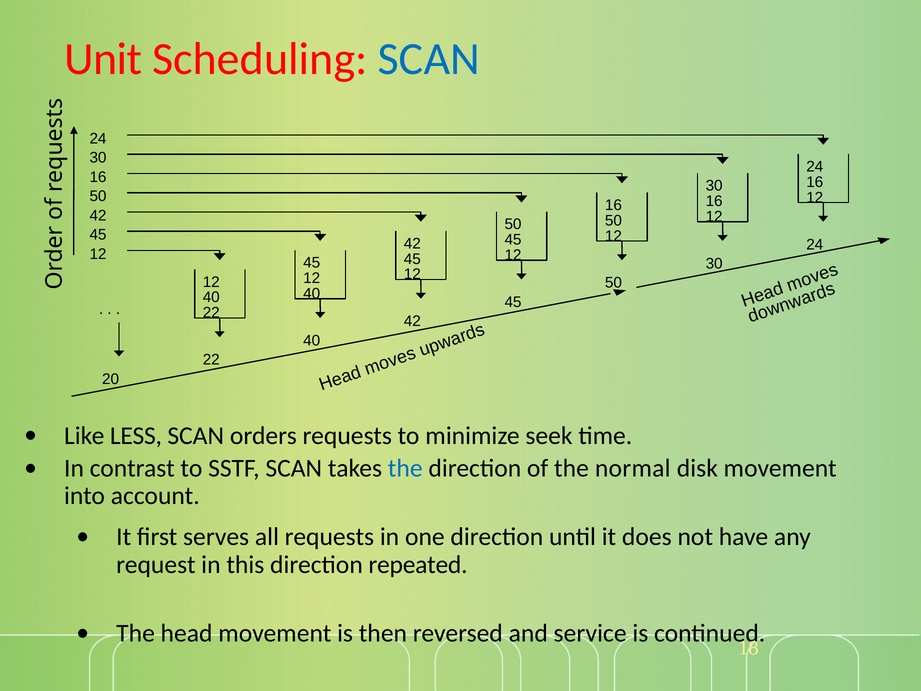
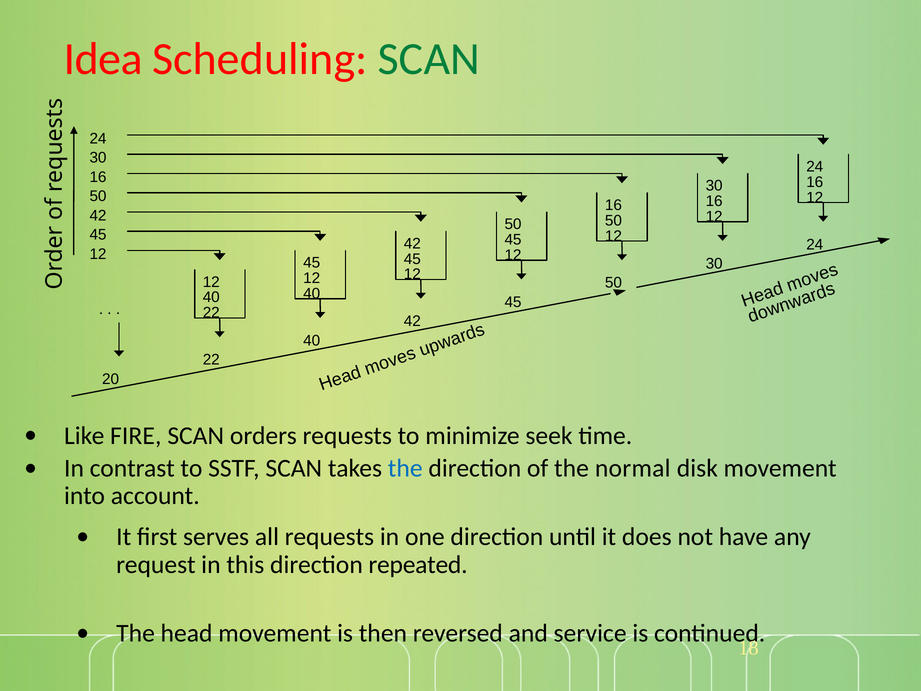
Unit: Unit -> Idea
SCAN at (429, 59) colour: blue -> green
LESS: LESS -> FIRE
